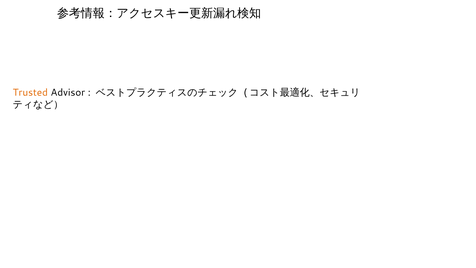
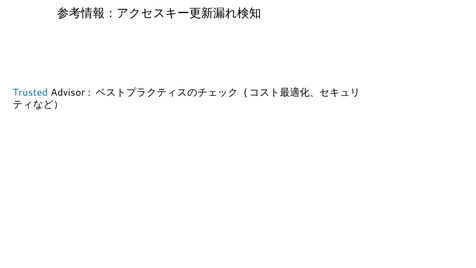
Trusted colour: orange -> blue
